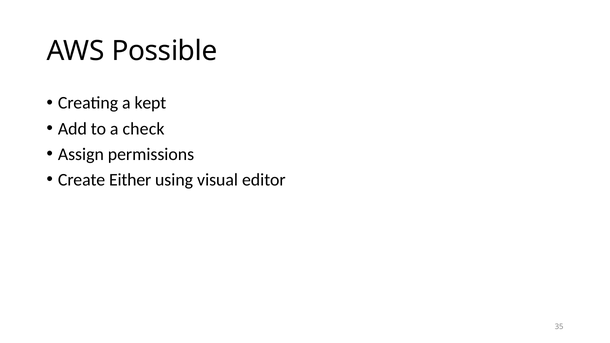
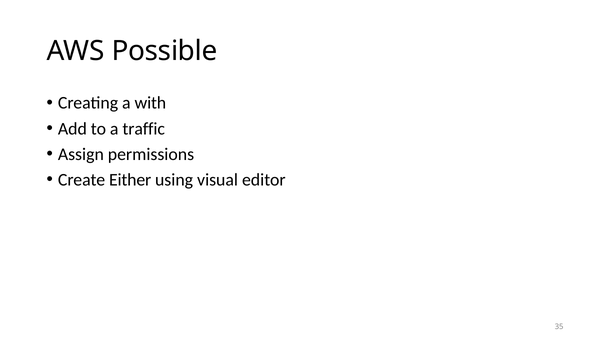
kept: kept -> with
check: check -> traffic
